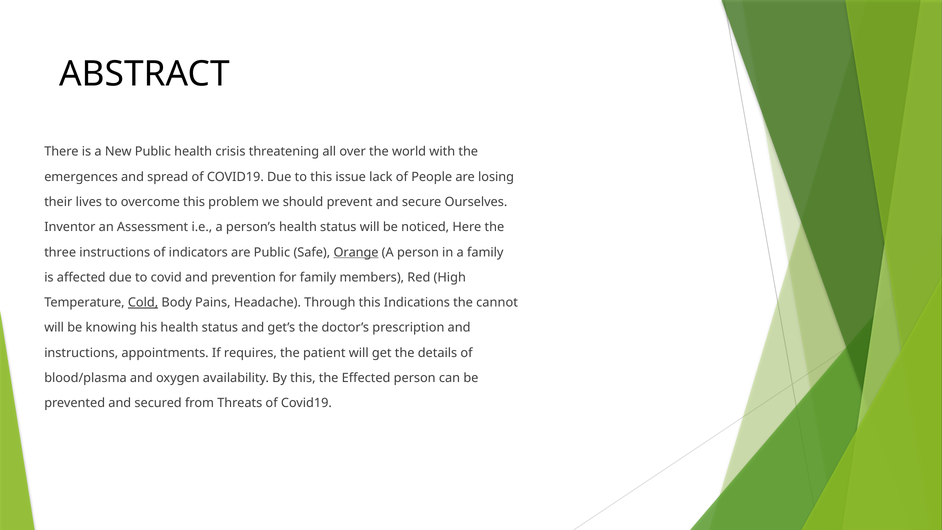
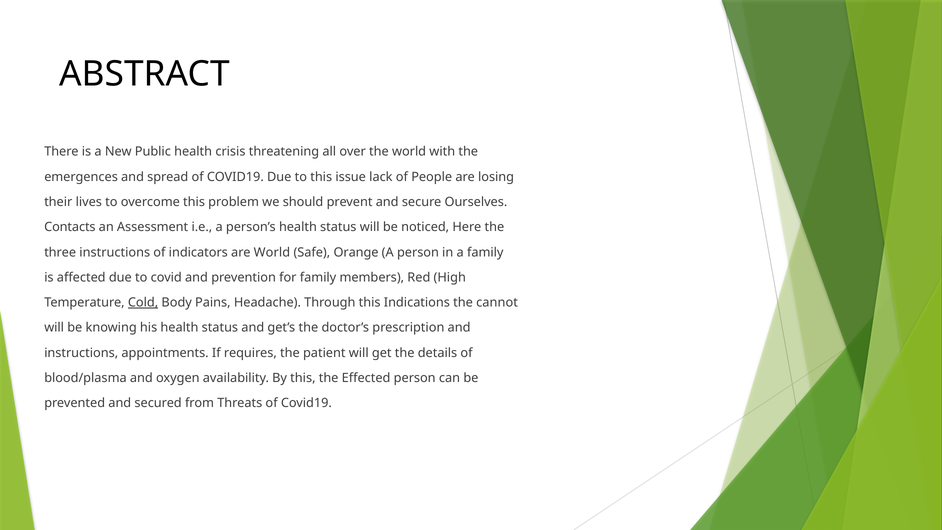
Inventor: Inventor -> Contacts
are Public: Public -> World
Orange underline: present -> none
